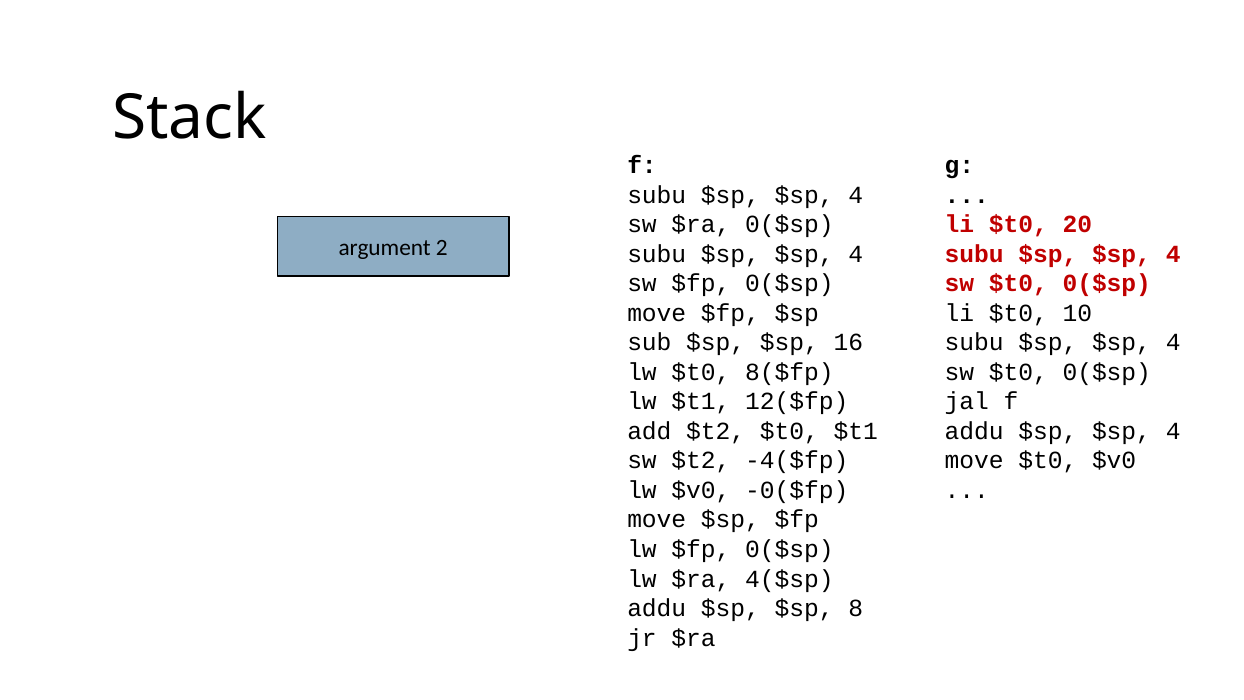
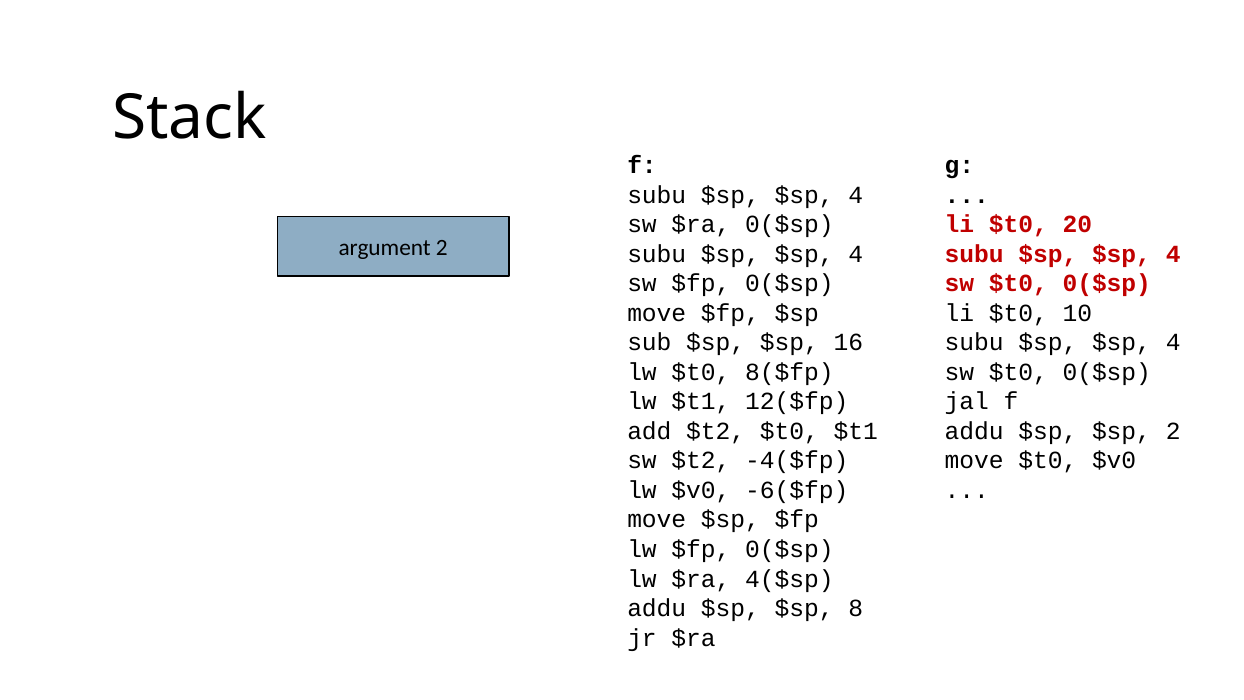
addu $sp $sp 4: 4 -> 2
-0($fp: -0($fp -> -6($fp
